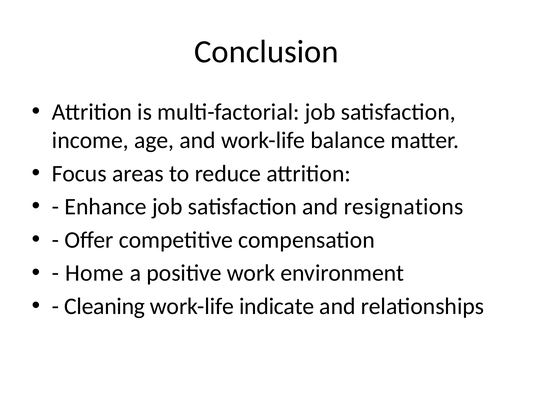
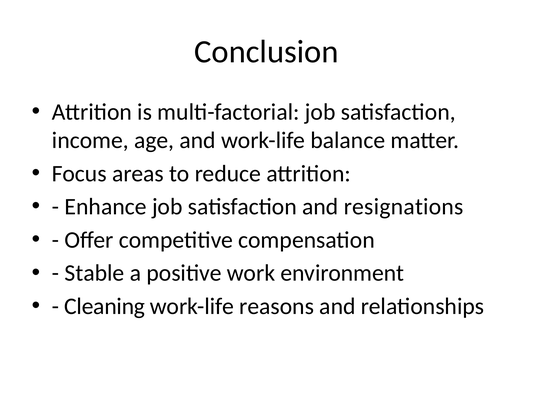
Home: Home -> Stable
indicate: indicate -> reasons
